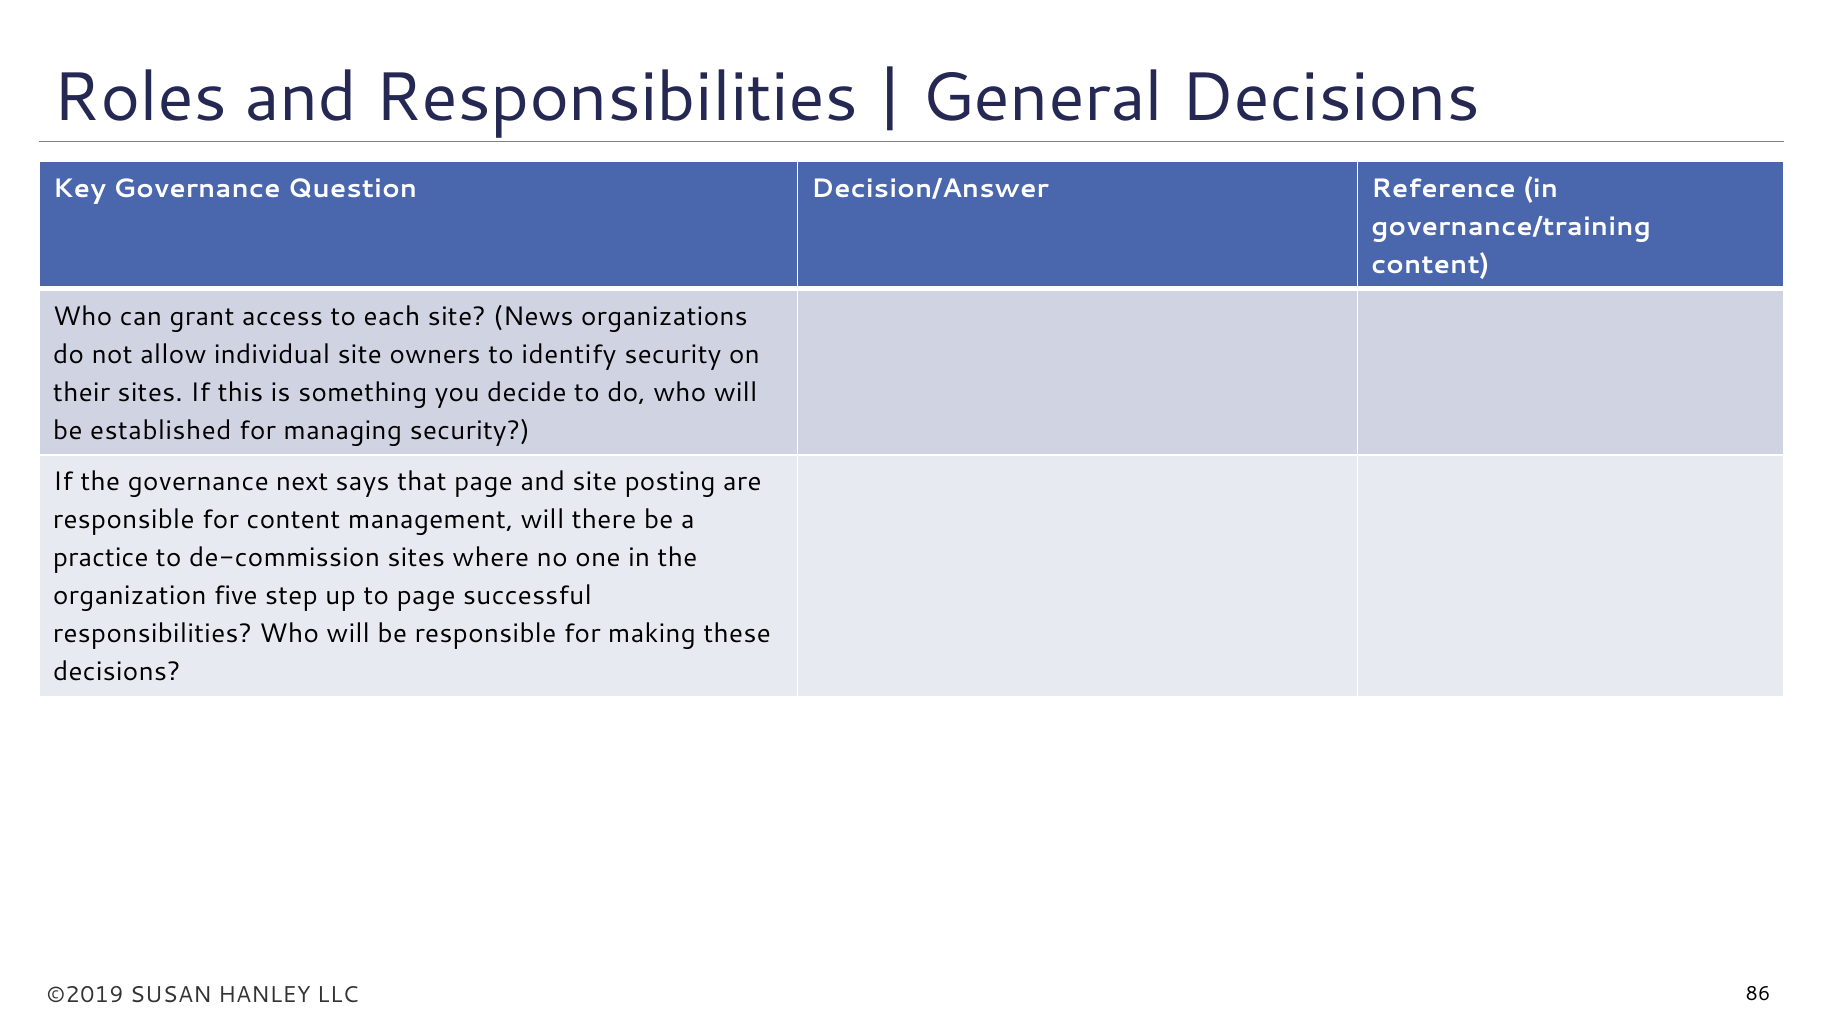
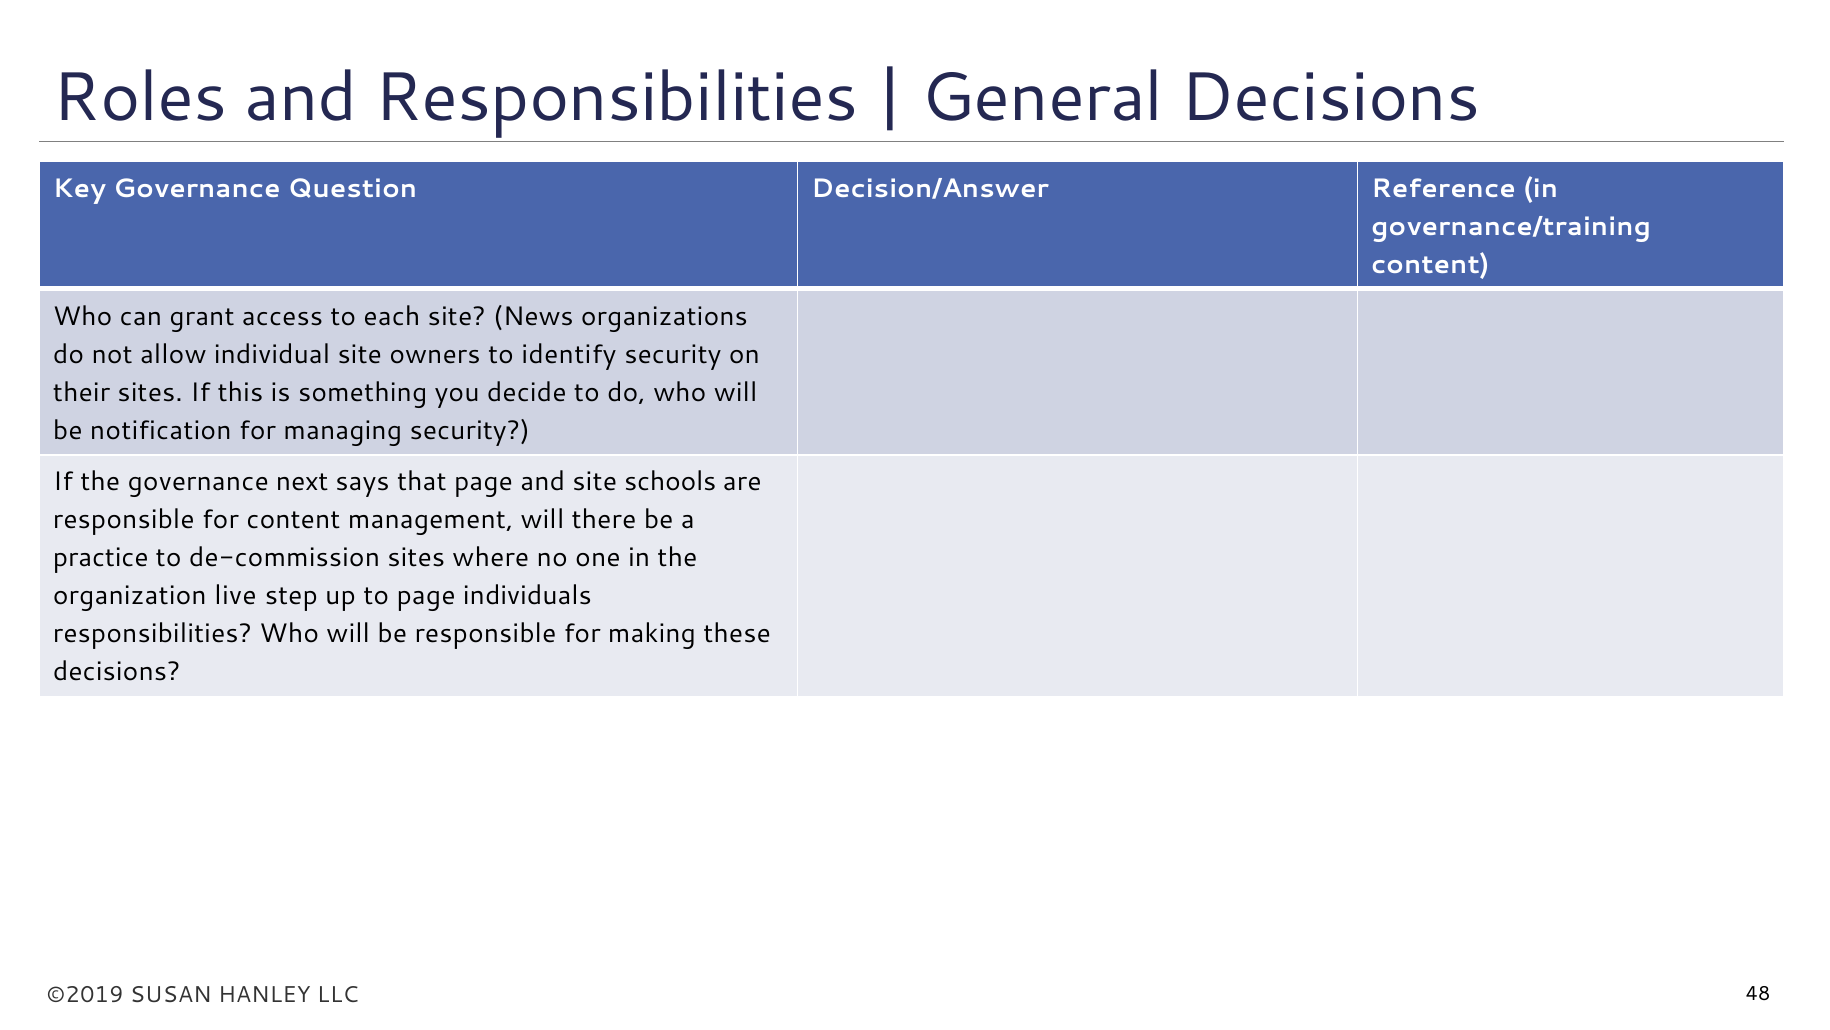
established: established -> notification
posting: posting -> schools
five: five -> live
successful: successful -> individuals
86: 86 -> 48
